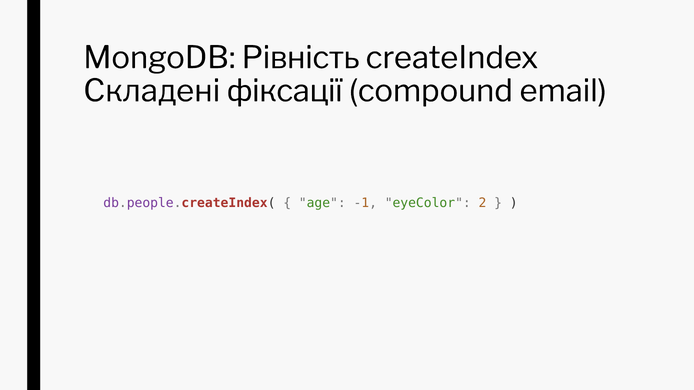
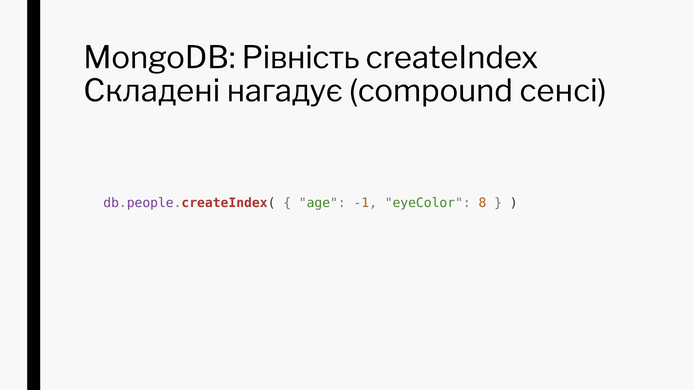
фіксації: фіксації -> нагадує
email: email -> сенсі
2: 2 -> 8
